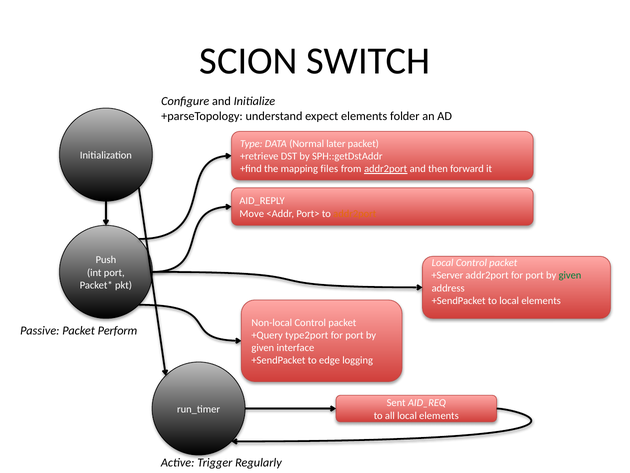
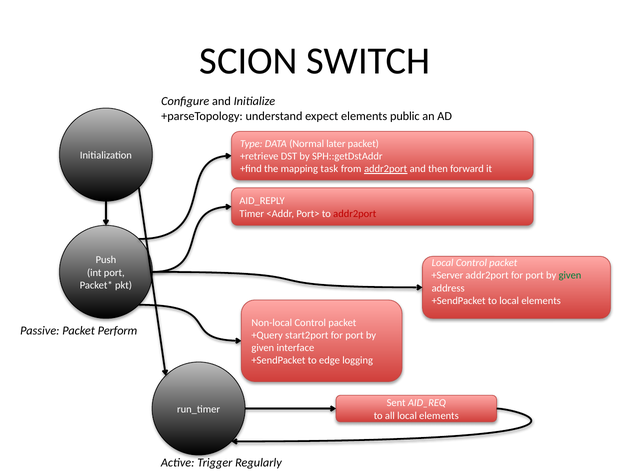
folder: folder -> public
files: files -> task
Move: Move -> Timer
addr2port at (355, 213) colour: orange -> red
type2port: type2port -> start2port
